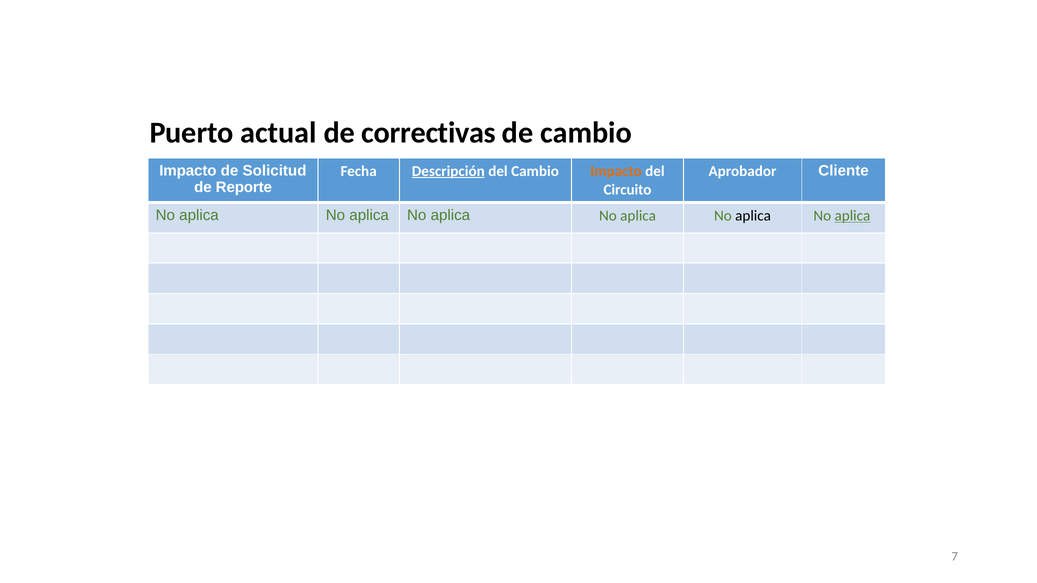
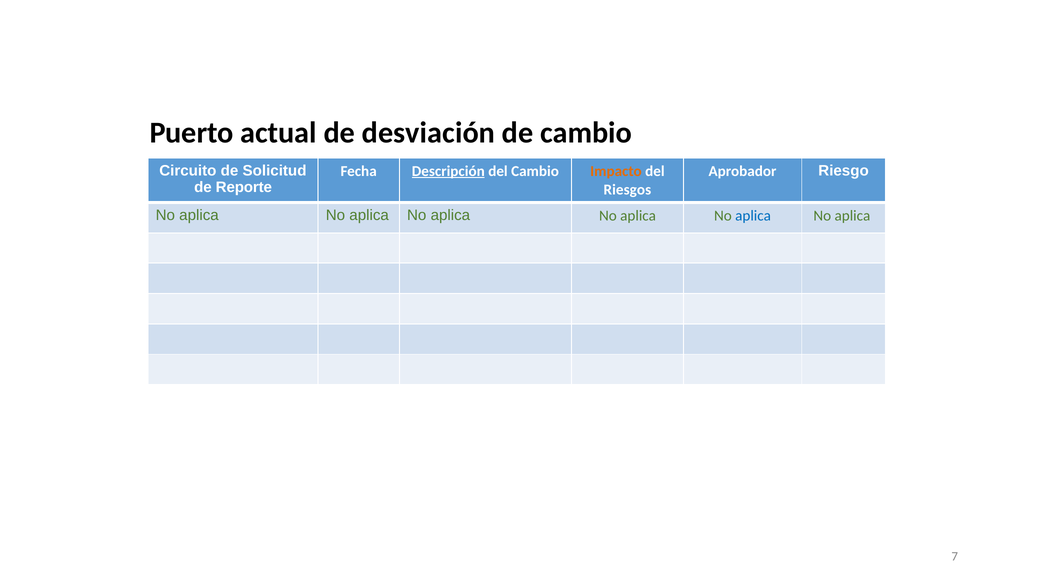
correctivas: correctivas -> desviación
Impacto at (188, 171): Impacto -> Circuito
Cliente: Cliente -> Riesgo
Circuito: Circuito -> Riesgos
aplica at (753, 216) colour: black -> blue
aplica at (852, 216) underline: present -> none
